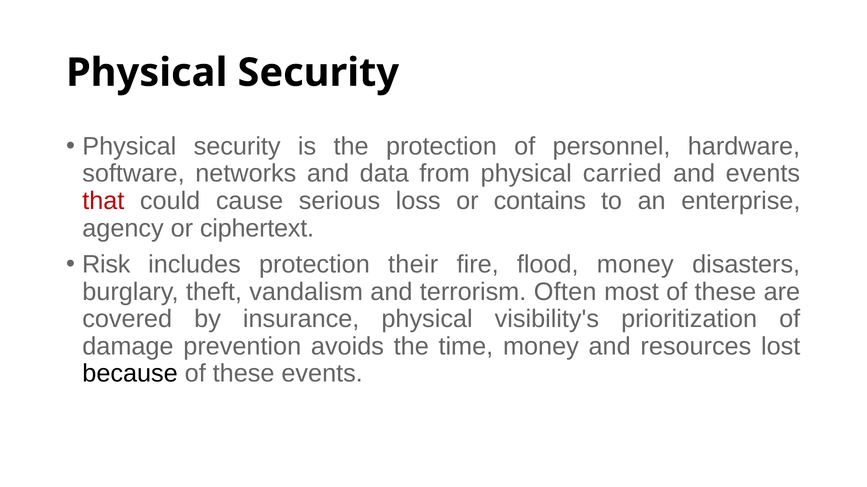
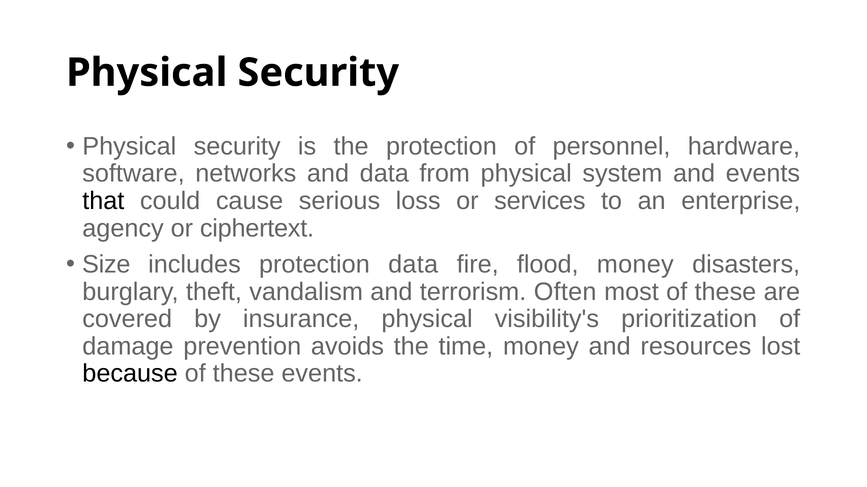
carried: carried -> system
that colour: red -> black
contains: contains -> services
Risk: Risk -> Size
protection their: their -> data
